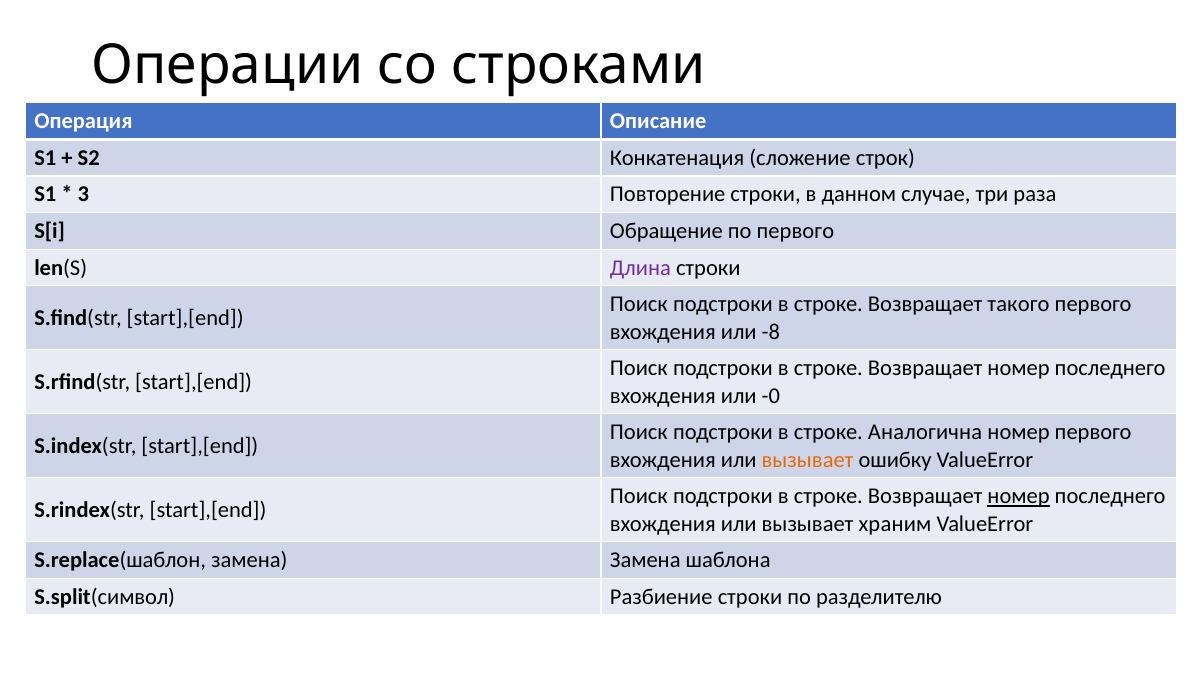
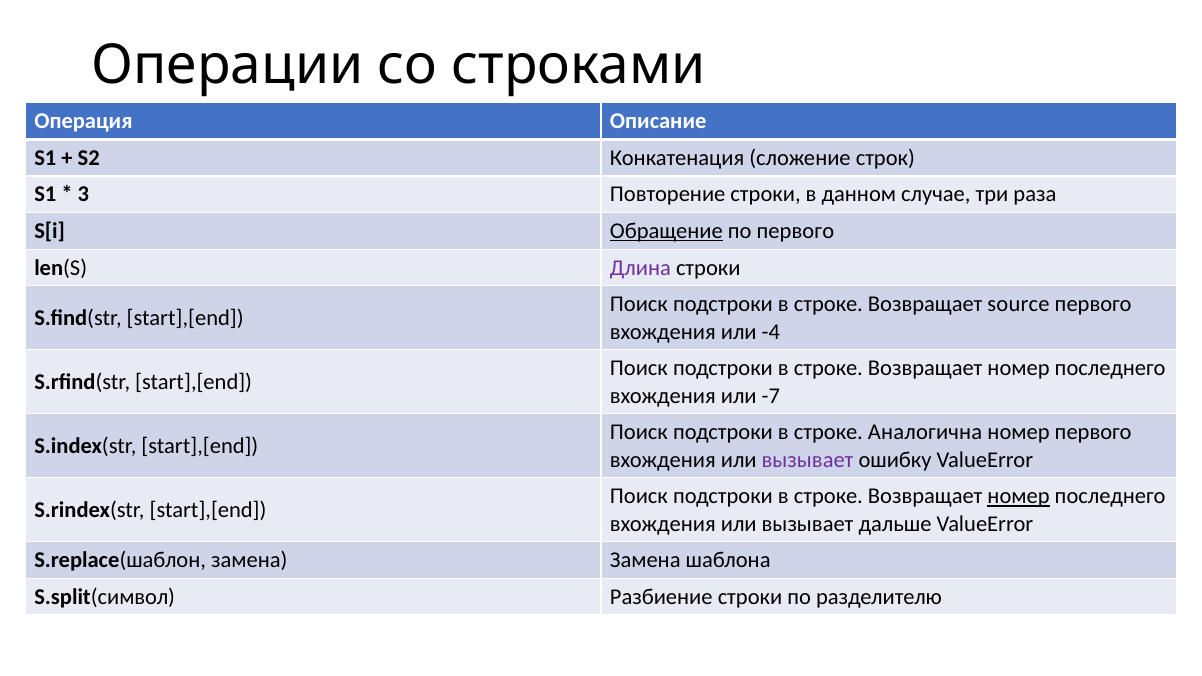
Обращение underline: none -> present
такого: такого -> source
-8: -8 -> -4
-0: -0 -> -7
вызывает at (808, 460) colour: orange -> purple
храним: храним -> дальше
